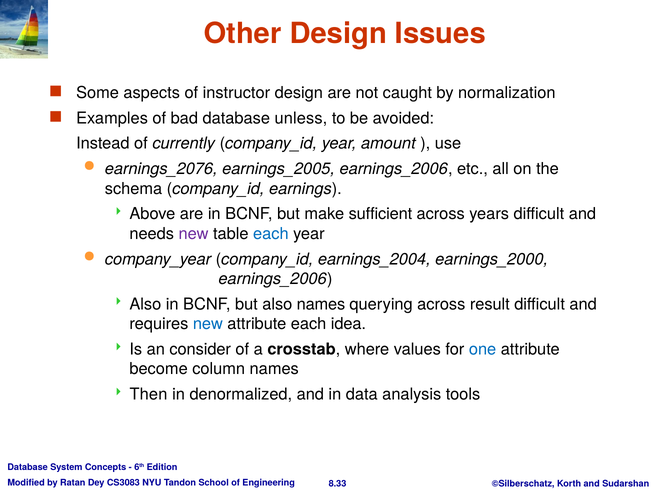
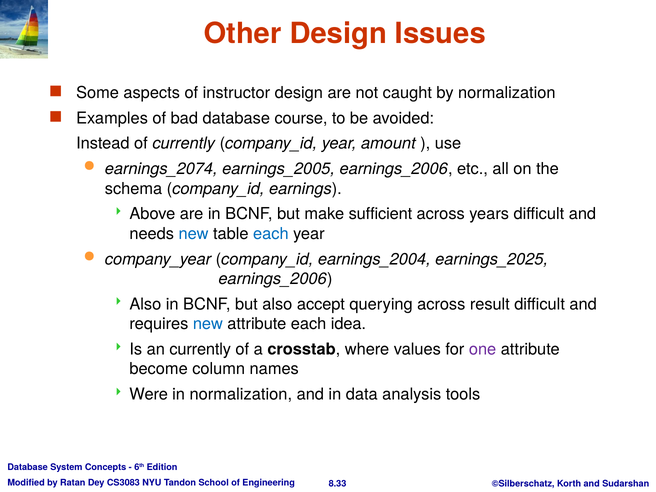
unless: unless -> course
earnings_2076: earnings_2076 -> earnings_2074
new at (194, 234) colour: purple -> blue
earnings_2000: earnings_2000 -> earnings_2025
also names: names -> accept
an consider: consider -> currently
one colour: blue -> purple
Then: Then -> Were
in denormalized: denormalized -> normalization
